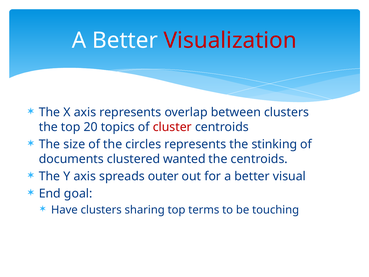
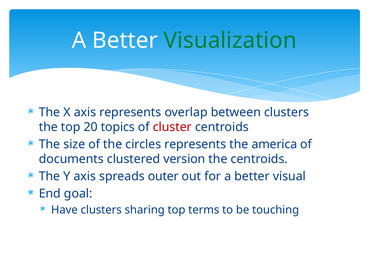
Visualization colour: red -> green
stinking: stinking -> america
wanted: wanted -> version
